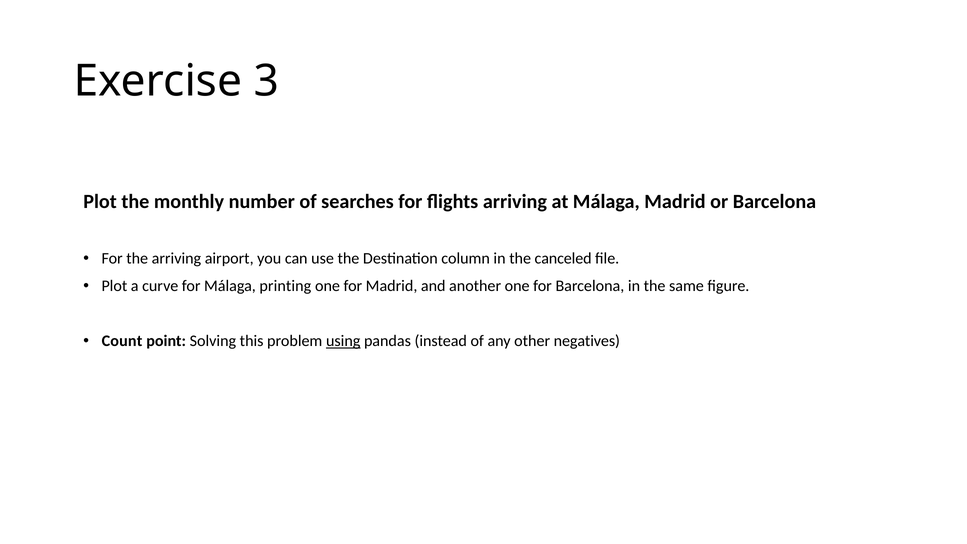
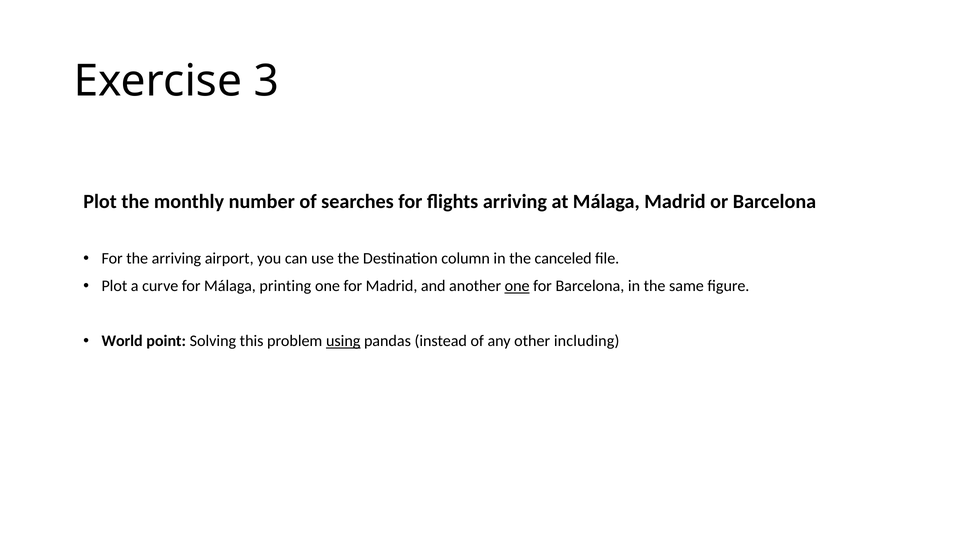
one at (517, 286) underline: none -> present
Count: Count -> World
negatives: negatives -> including
